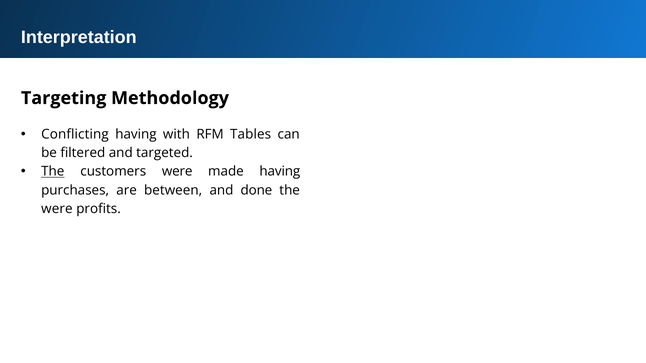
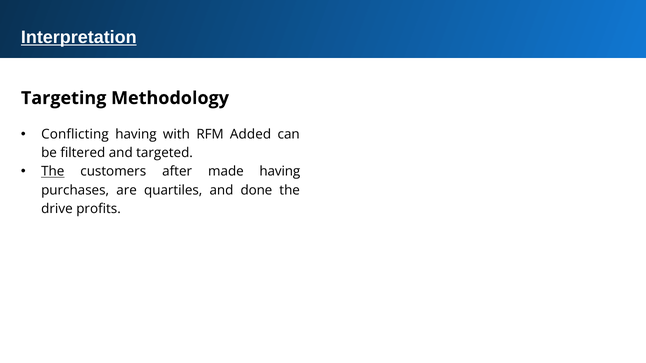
Interpretation underline: none -> present
Tables: Tables -> Added
customers were: were -> after
between: between -> quartiles
were at (57, 209): were -> drive
